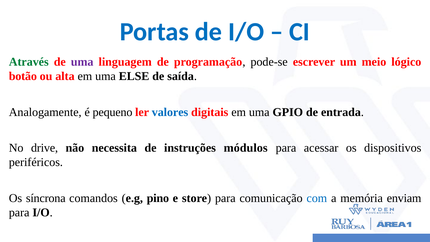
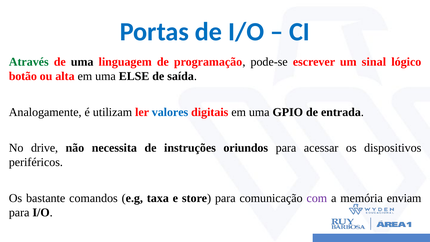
uma at (82, 62) colour: purple -> black
meio: meio -> sinal
pequeno: pequeno -> utilizam
módulos: módulos -> oriundos
síncrona: síncrona -> bastante
pino: pino -> taxa
com colour: blue -> purple
